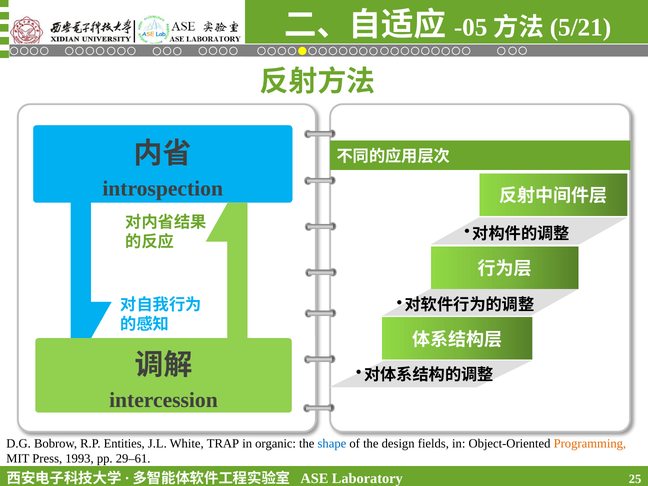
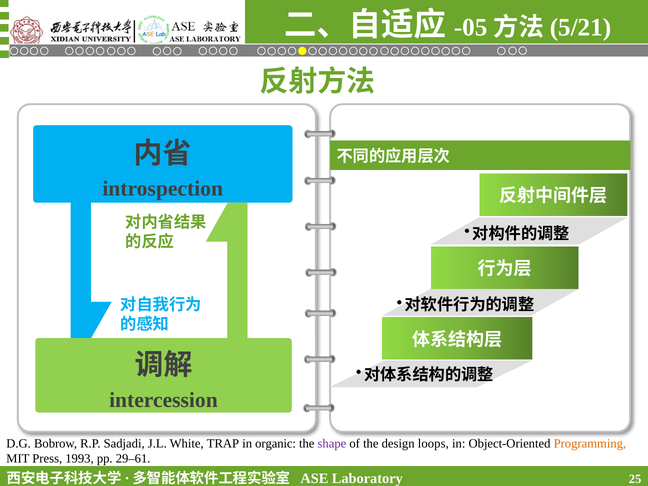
Entities: Entities -> Sadjadi
shape colour: blue -> purple
fields: fields -> loops
